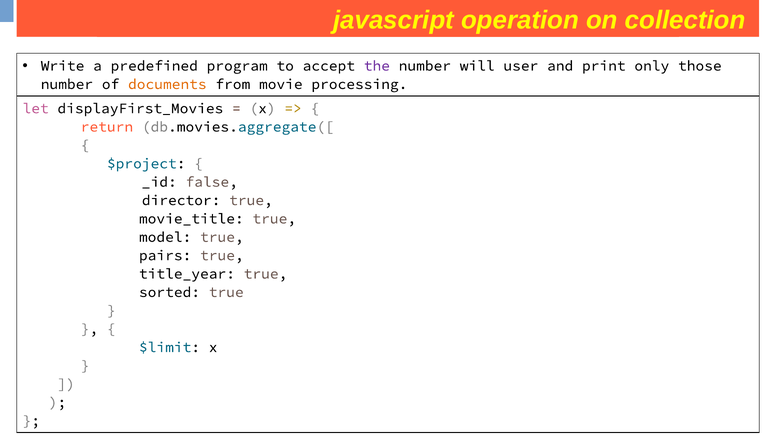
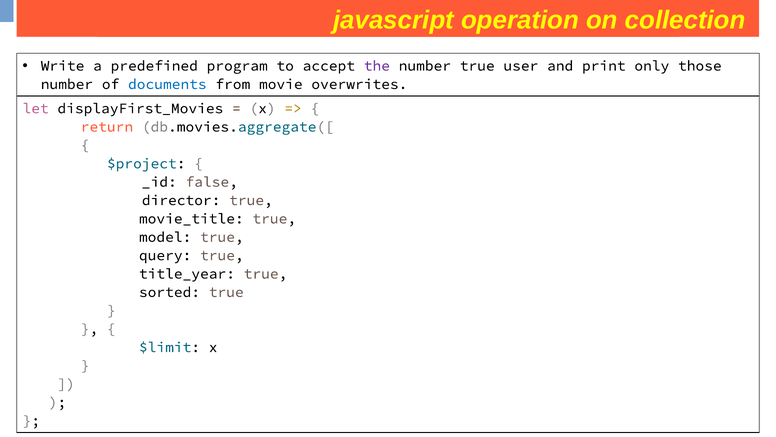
number will: will -> true
documents colour: orange -> blue
processing: processing -> overwrites
pairs: pairs -> query
